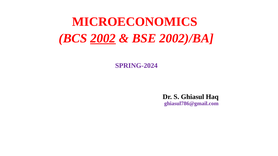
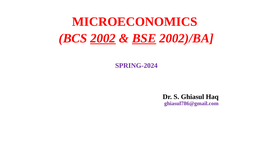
BSE underline: none -> present
